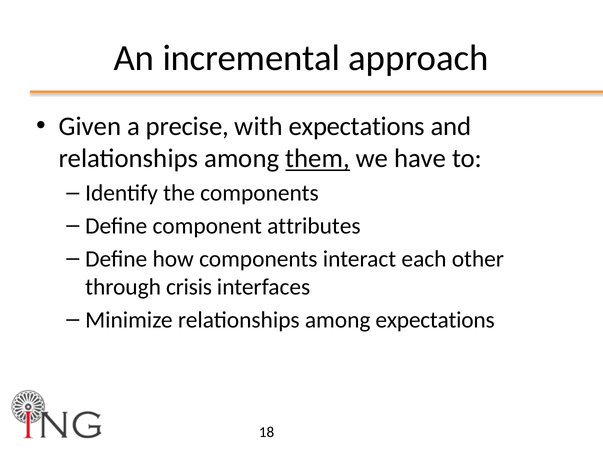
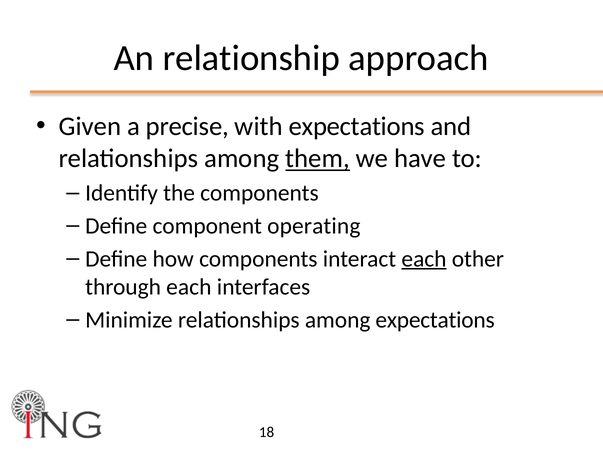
incremental: incremental -> relationship
attributes: attributes -> operating
each at (424, 259) underline: none -> present
through crisis: crisis -> each
